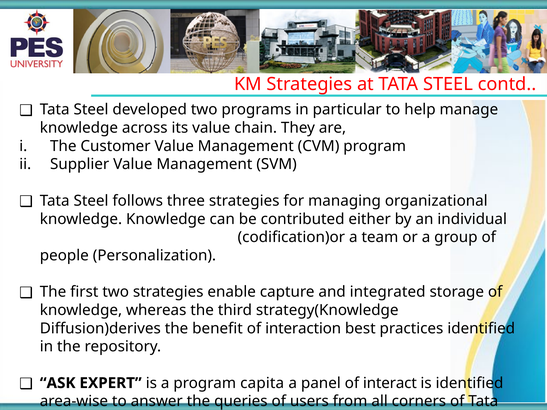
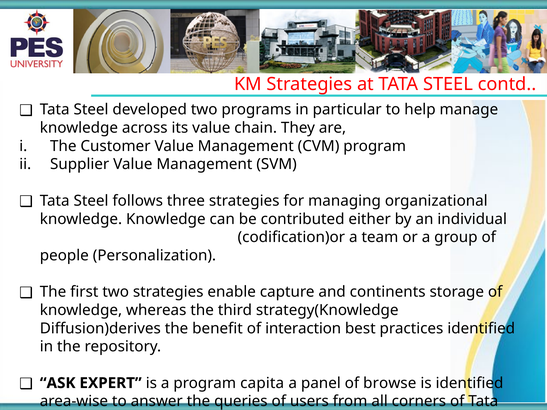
integrated: integrated -> continents
interact: interact -> browse
